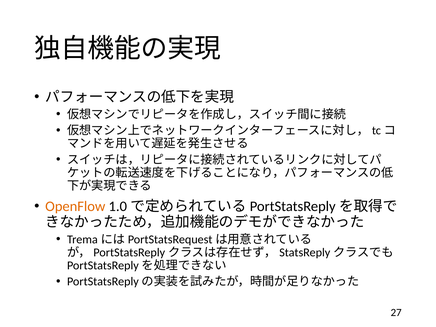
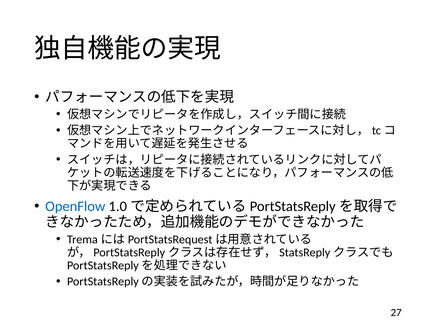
OpenFlow colour: orange -> blue
